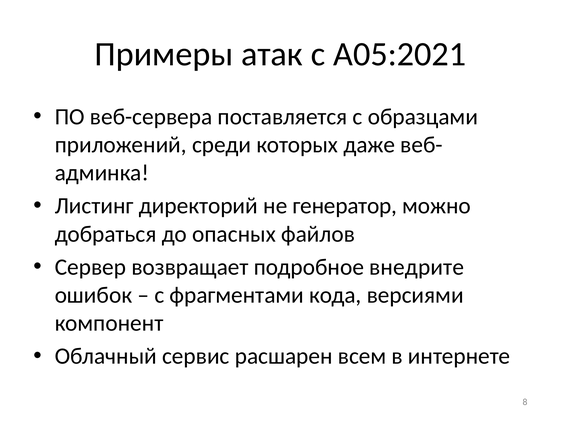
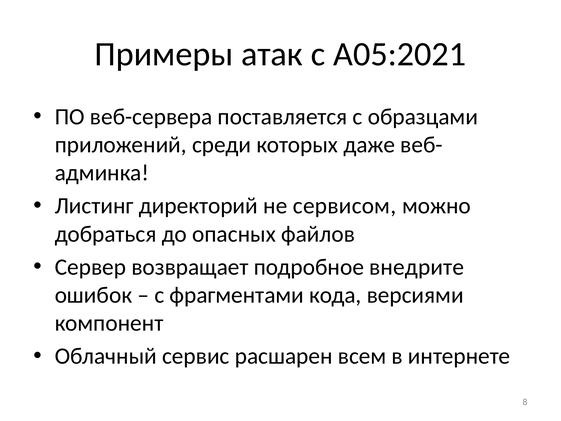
генератор: генератор -> сервисом
